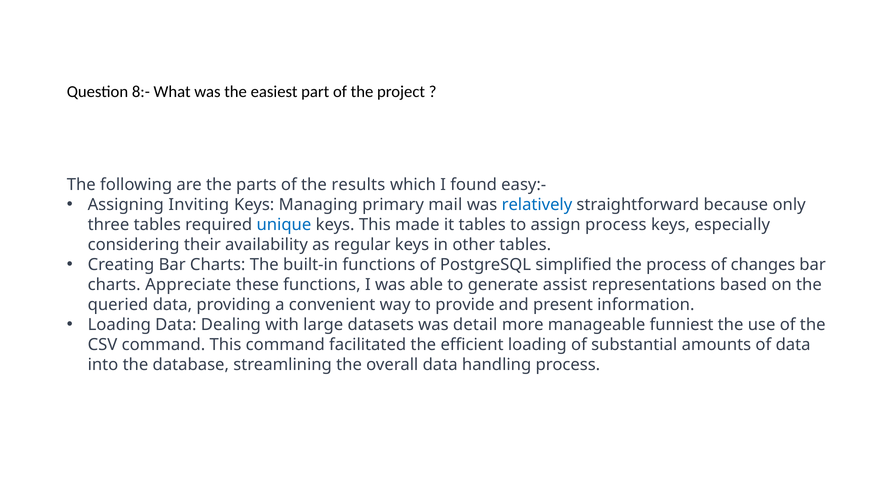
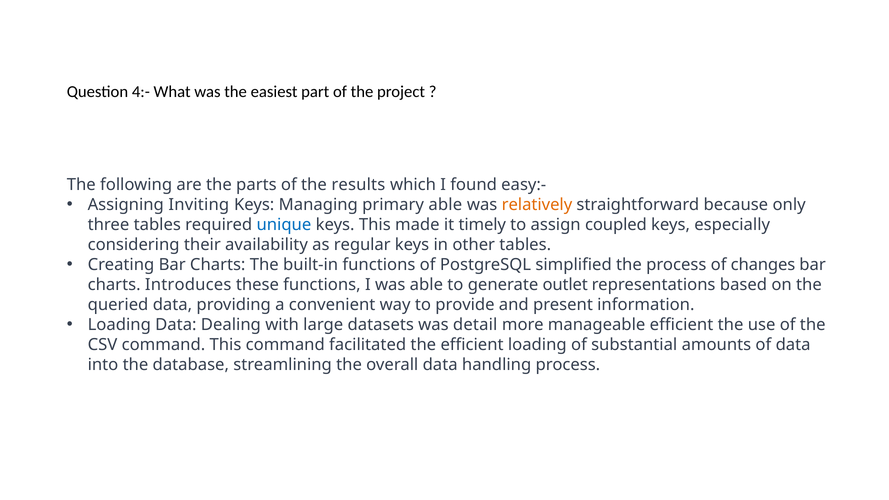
8:-: 8:- -> 4:-
primary mail: mail -> able
relatively colour: blue -> orange
it tables: tables -> timely
assign process: process -> coupled
Appreciate: Appreciate -> Introduces
assist: assist -> outlet
manageable funniest: funniest -> efficient
